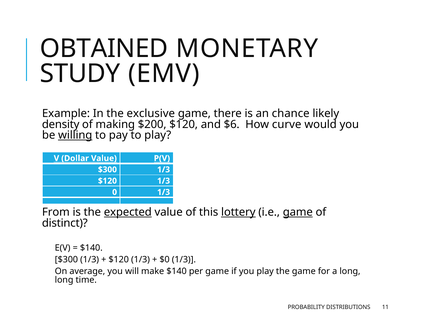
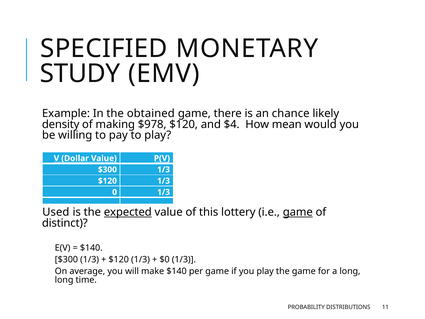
OBTAINED: OBTAINED -> SPECIFIED
exclusive: exclusive -> obtained
$200: $200 -> $978
$6: $6 -> $4
curve: curve -> mean
willing underline: present -> none
From: From -> Used
lottery underline: present -> none
